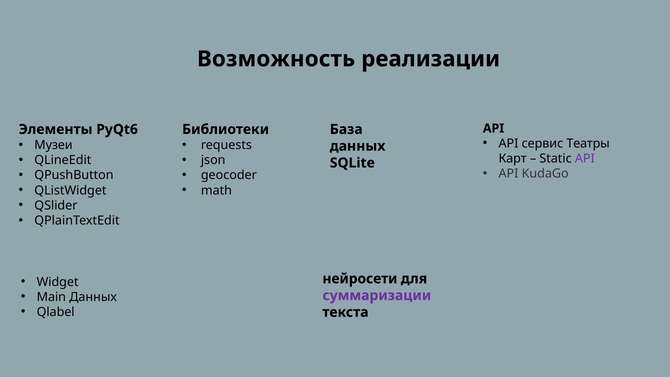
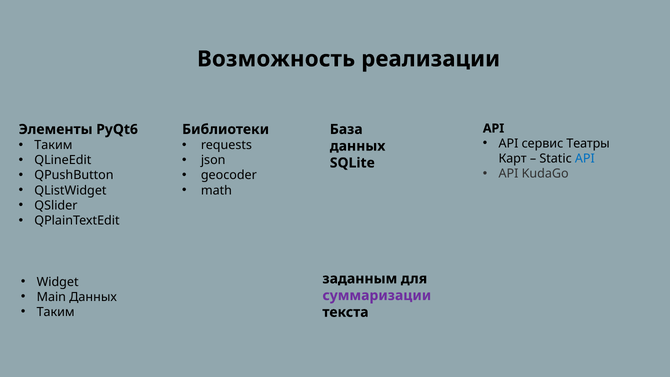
Музеи at (53, 145): Музеи -> Таким
API at (585, 158) colour: purple -> blue
нейросети: нейросети -> заданным
Qlabel at (56, 312): Qlabel -> Таким
